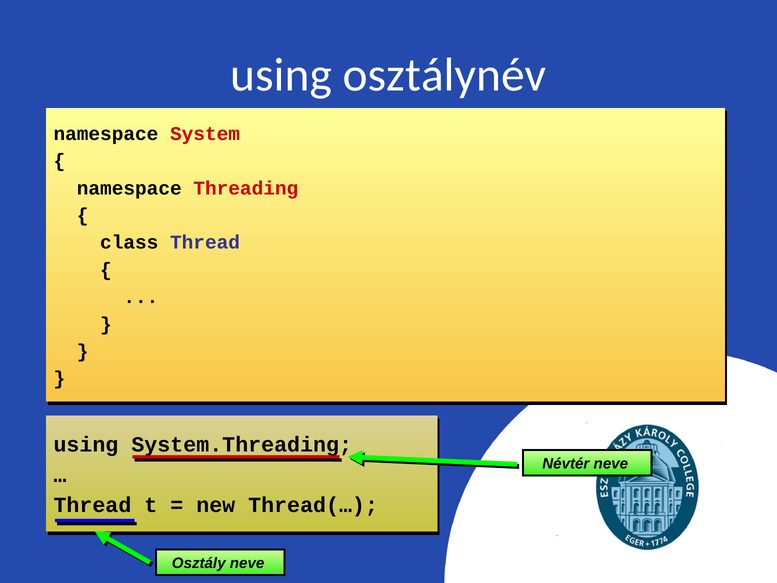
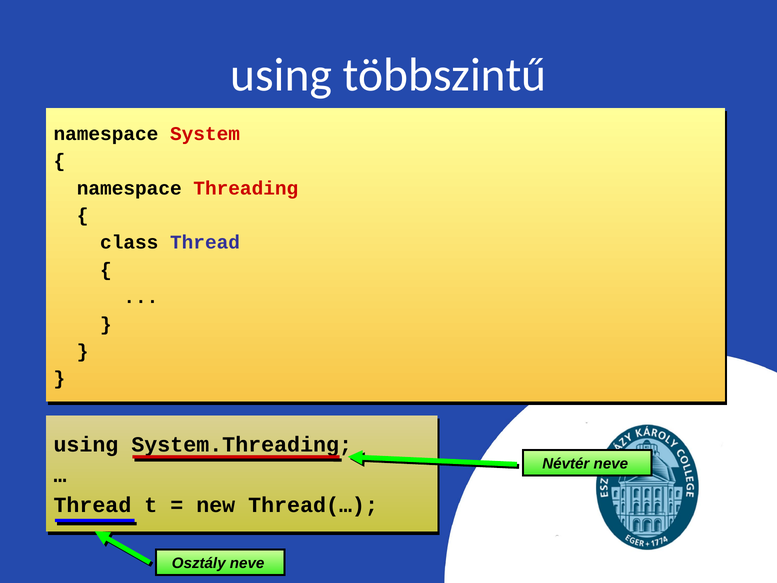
osztálynév: osztálynév -> többszintű
